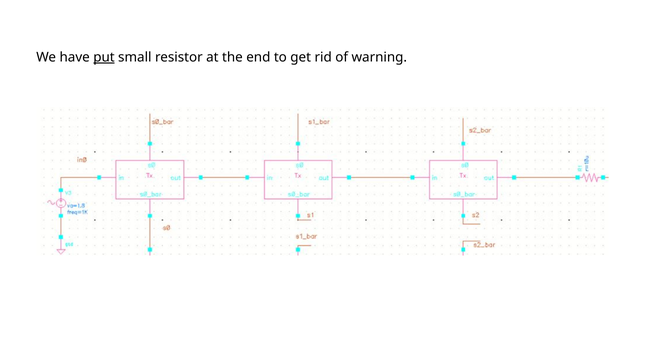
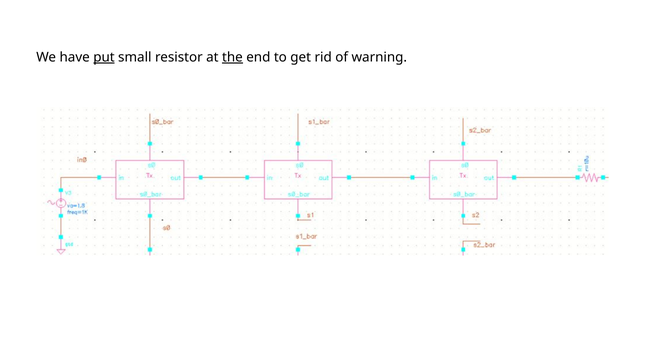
the underline: none -> present
